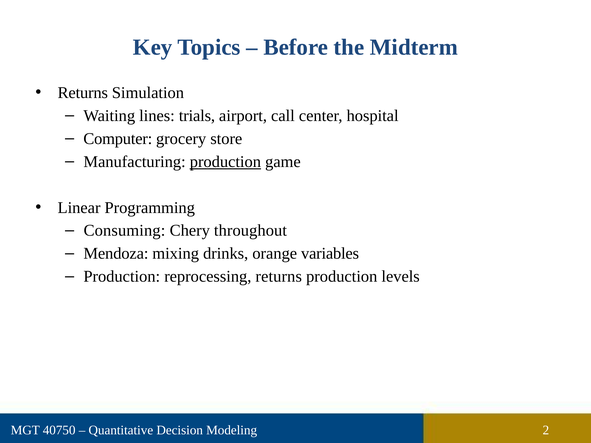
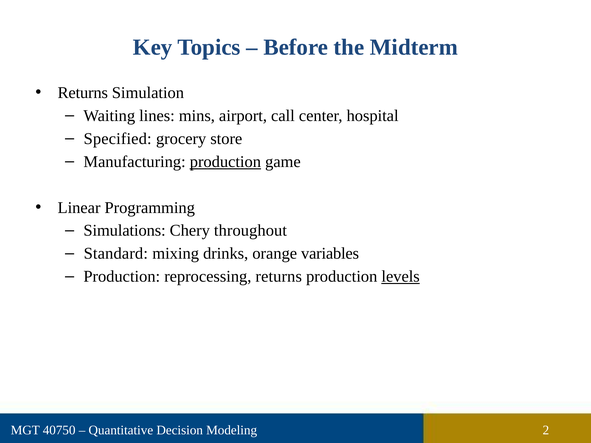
trials: trials -> mins
Computer: Computer -> Specified
Consuming: Consuming -> Simulations
Mendoza: Mendoza -> Standard
levels underline: none -> present
